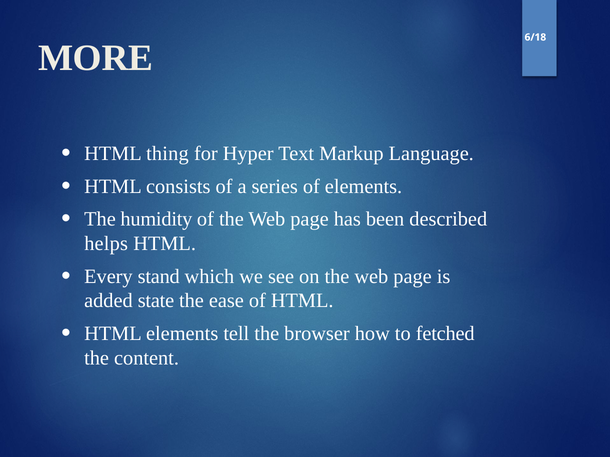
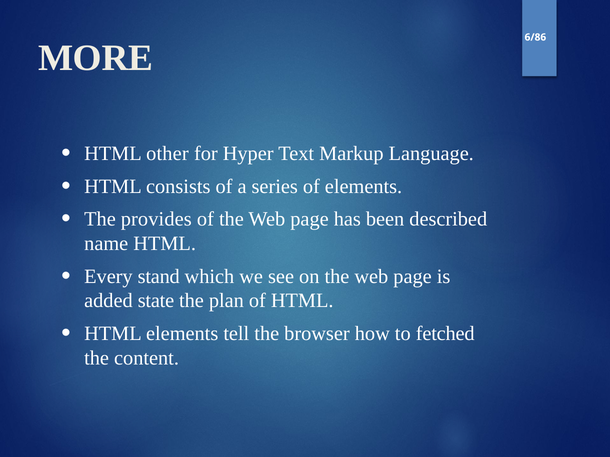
6/18: 6/18 -> 6/86
thing: thing -> other
humidity: humidity -> provides
helps: helps -> name
ease: ease -> plan
